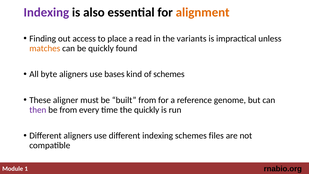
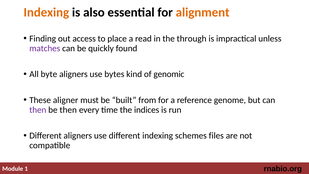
Indexing at (46, 12) colour: purple -> orange
variants: variants -> through
matches colour: orange -> purple
bases: bases -> bytes
of schemes: schemes -> genomic
be from: from -> then
the quickly: quickly -> indices
